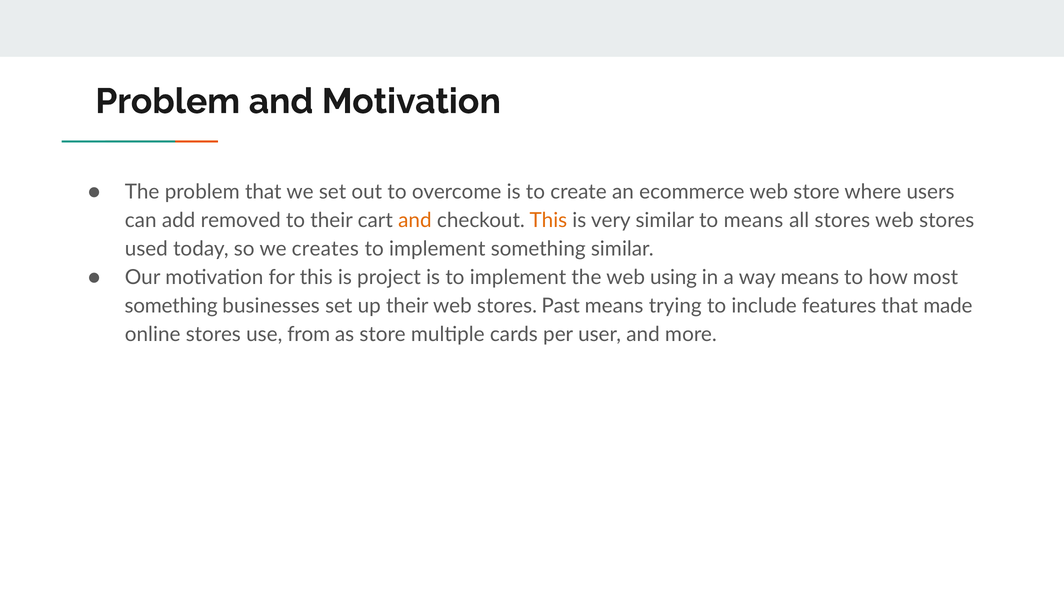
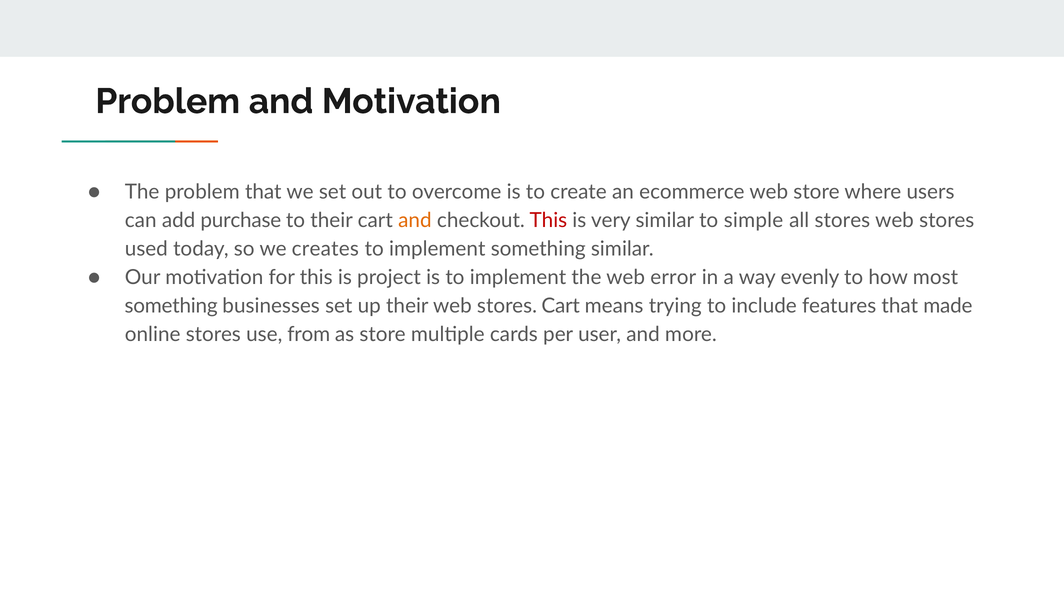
removed: removed -> purchase
This at (548, 220) colour: orange -> red
to means: means -> simple
using: using -> error
way means: means -> evenly
stores Past: Past -> Cart
